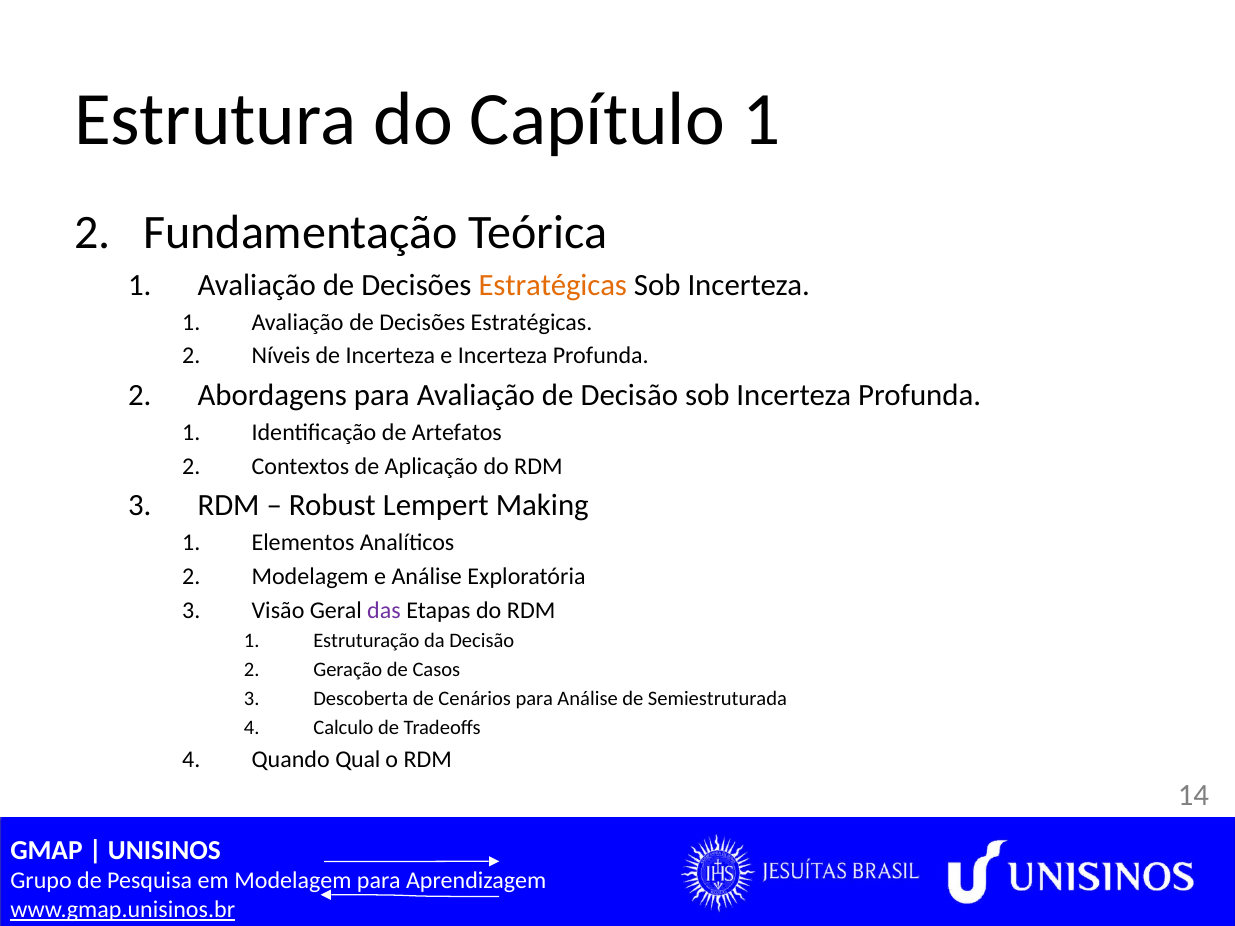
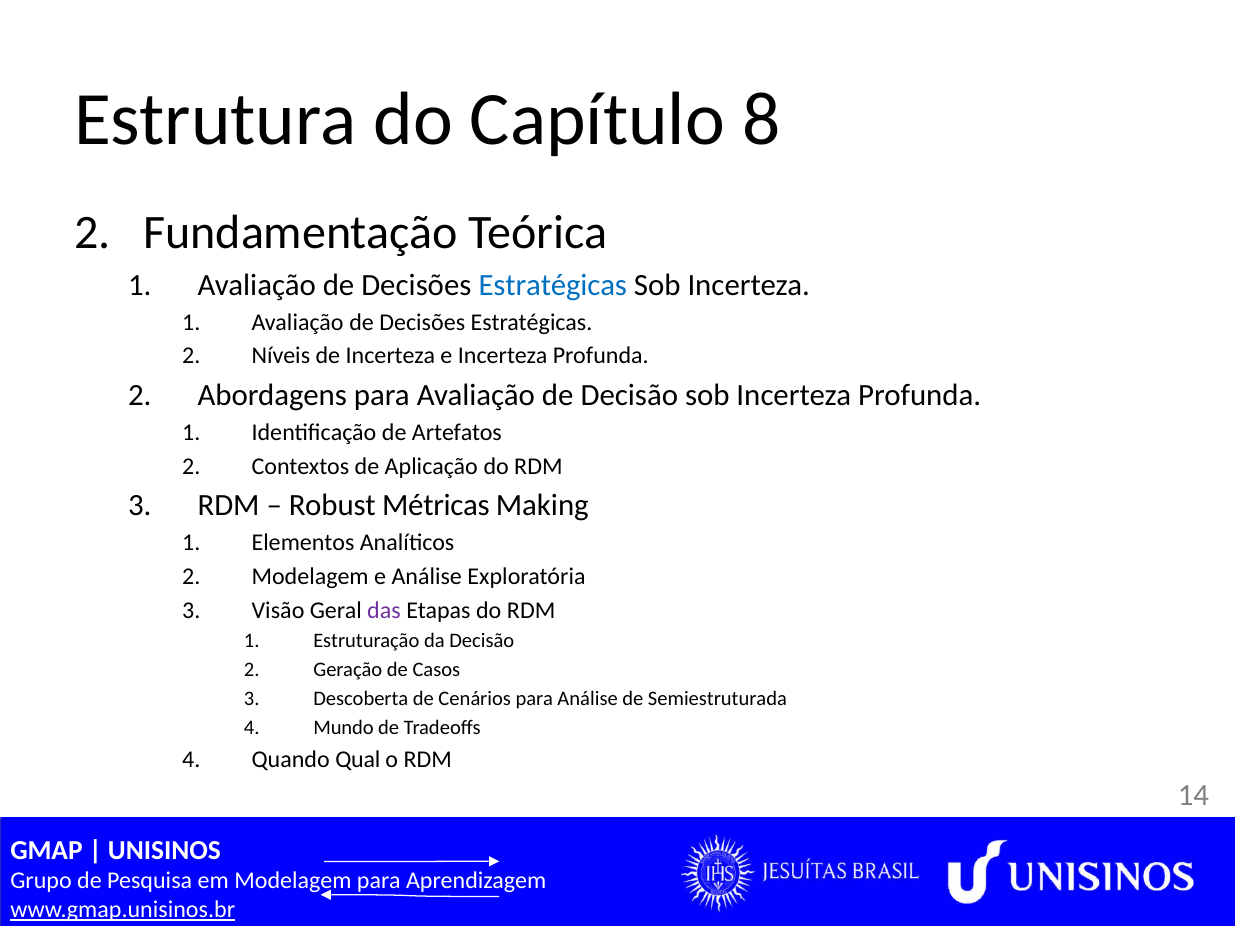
Capítulo 1: 1 -> 8
Estratégicas at (553, 285) colour: orange -> blue
Lempert: Lempert -> Métricas
Calculo: Calculo -> Mundo
